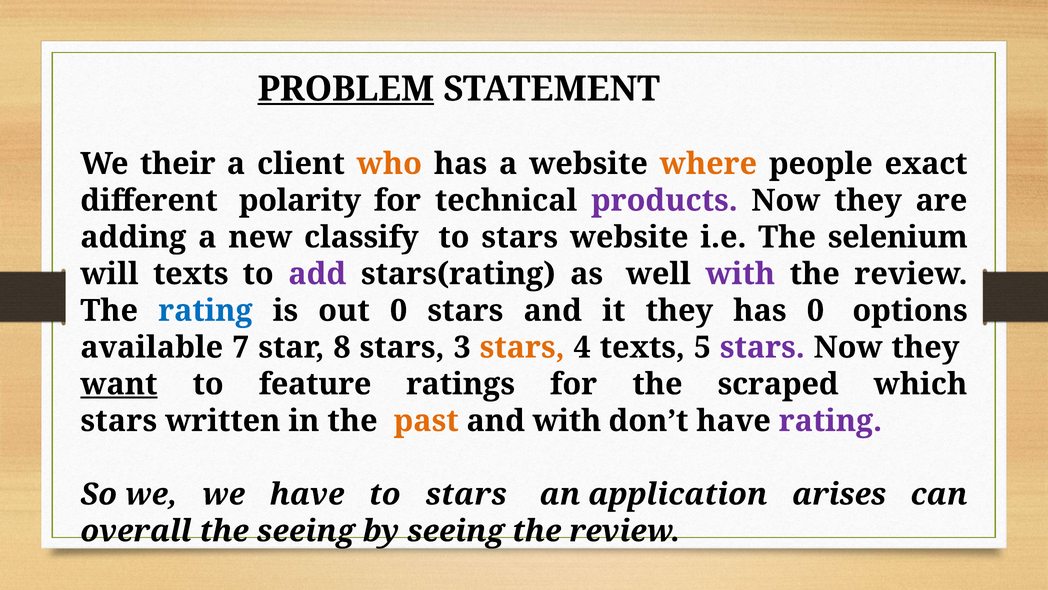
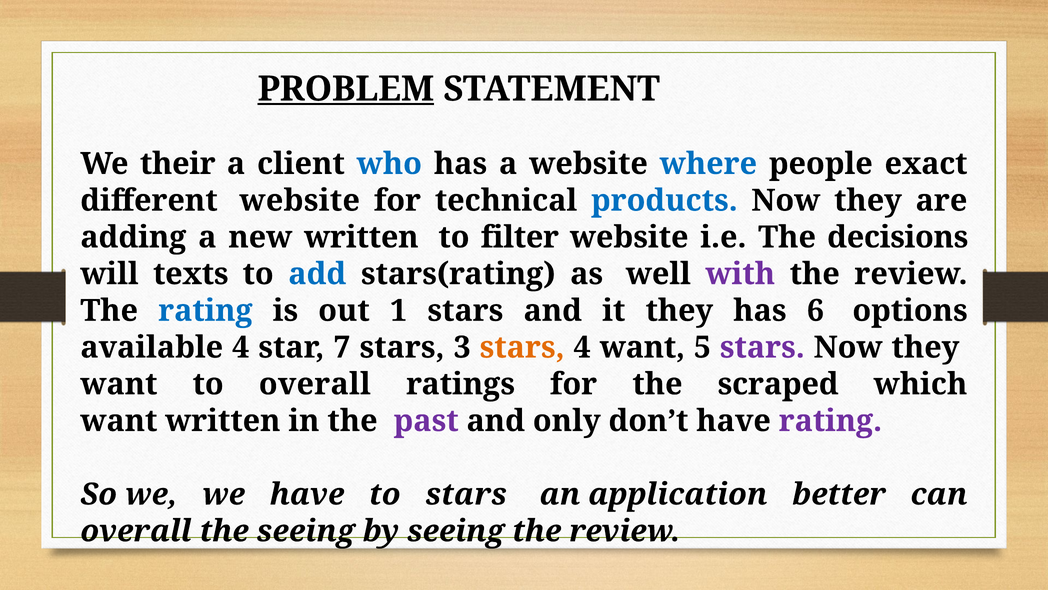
who colour: orange -> blue
where colour: orange -> blue
different polarity: polarity -> website
products colour: purple -> blue
new classify: classify -> written
stars at (520, 237): stars -> filter
selenium: selenium -> decisions
add colour: purple -> blue
out 0: 0 -> 1
has 0: 0 -> 6
available 7: 7 -> 4
8: 8 -> 7
4 texts: texts -> want
want at (119, 384) underline: present -> none
to feature: feature -> overall
stars at (119, 421): stars -> want
past colour: orange -> purple
and with: with -> only
arises: arises -> better
